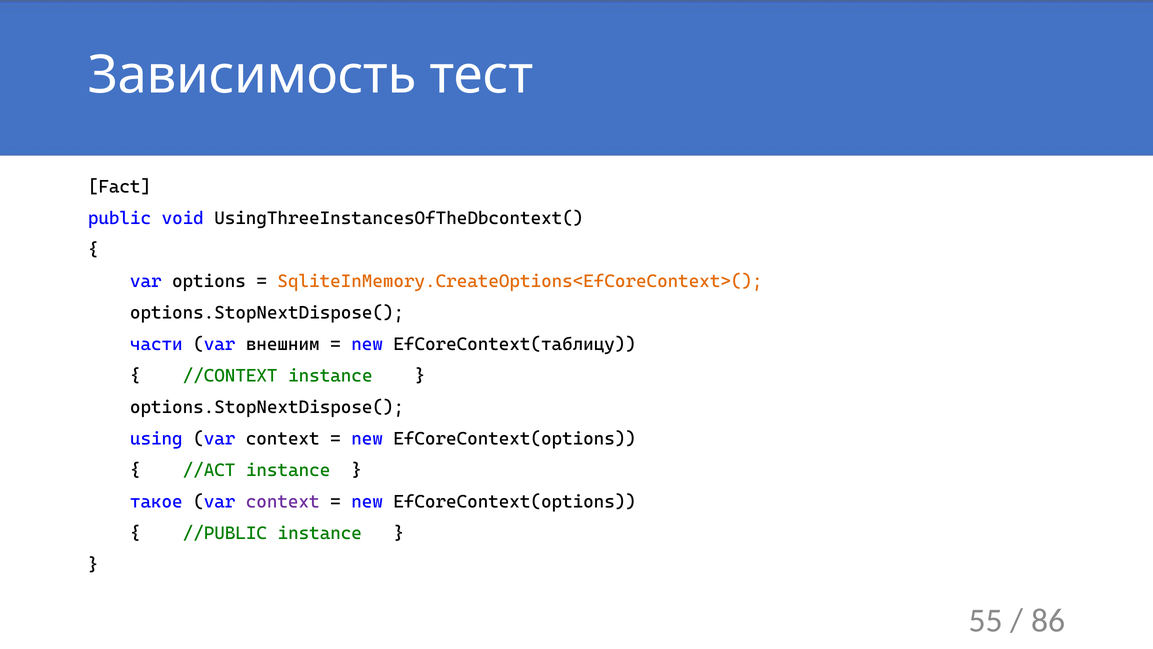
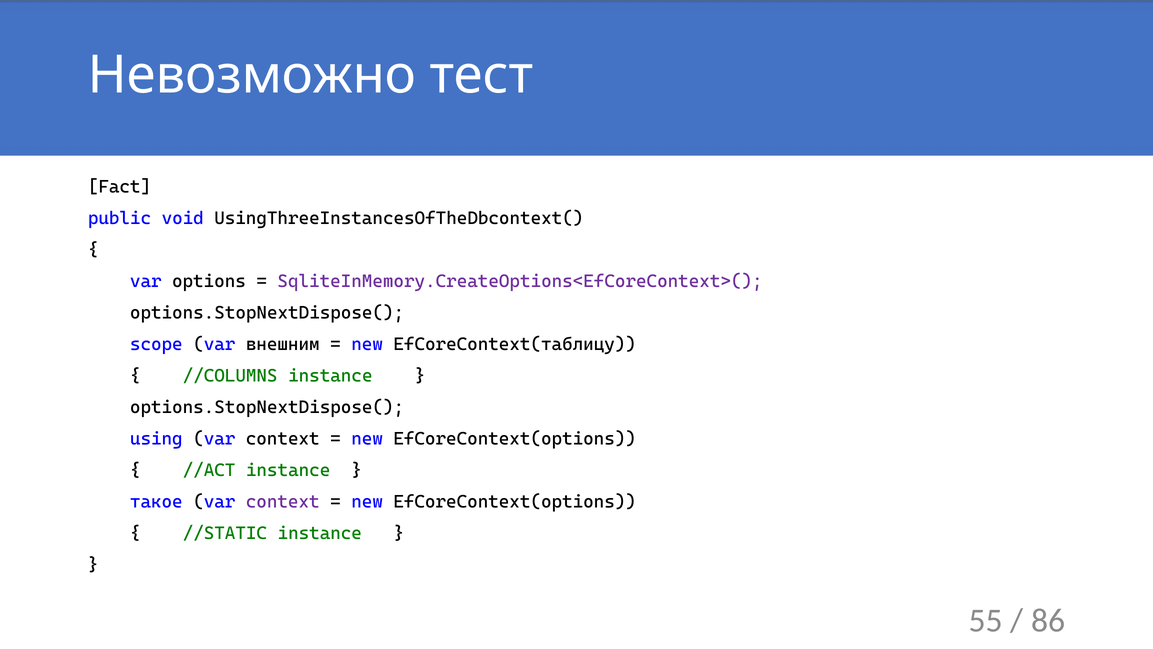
Зависимость: Зависимость -> Невозможно
SqliteInMemory.CreateOptions<EfCoreContext>( colour: orange -> purple
части: части -> scope
//CONTEXT: //CONTEXT -> //COLUMNS
//PUBLIC: //PUBLIC -> //STATIC
